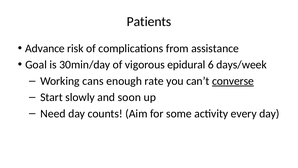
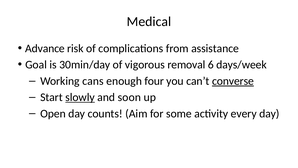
Patients: Patients -> Medical
epidural: epidural -> removal
rate: rate -> four
slowly underline: none -> present
Need: Need -> Open
